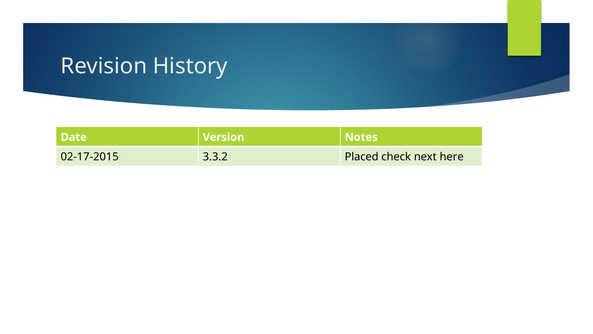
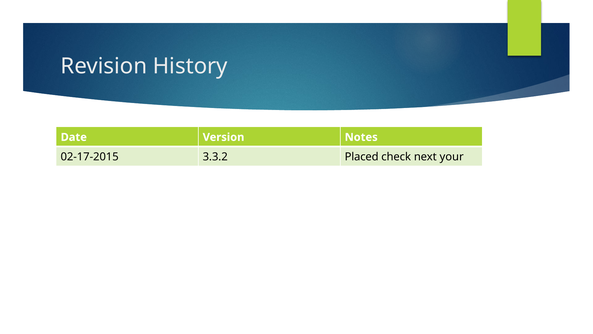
here: here -> your
